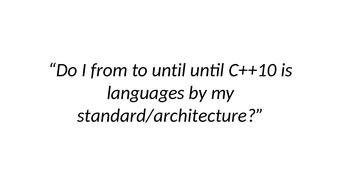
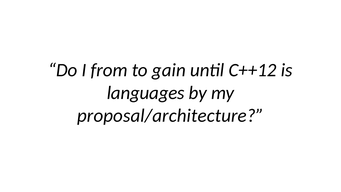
to until: until -> gain
C++10: C++10 -> C++12
standard/architecture: standard/architecture -> proposal/architecture
